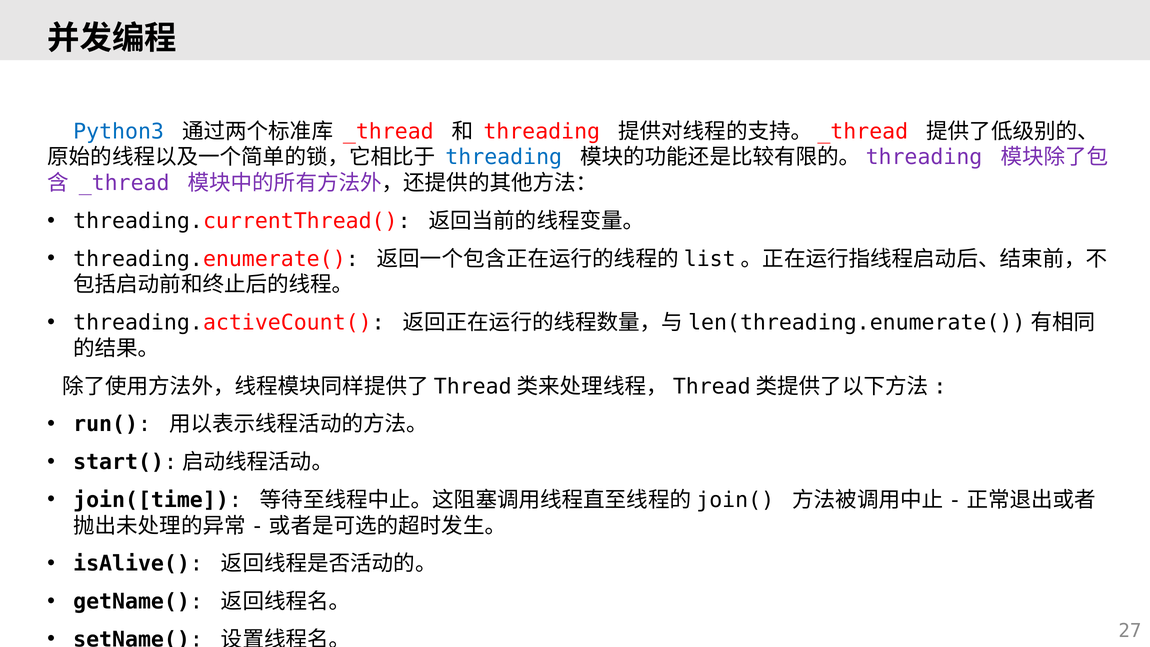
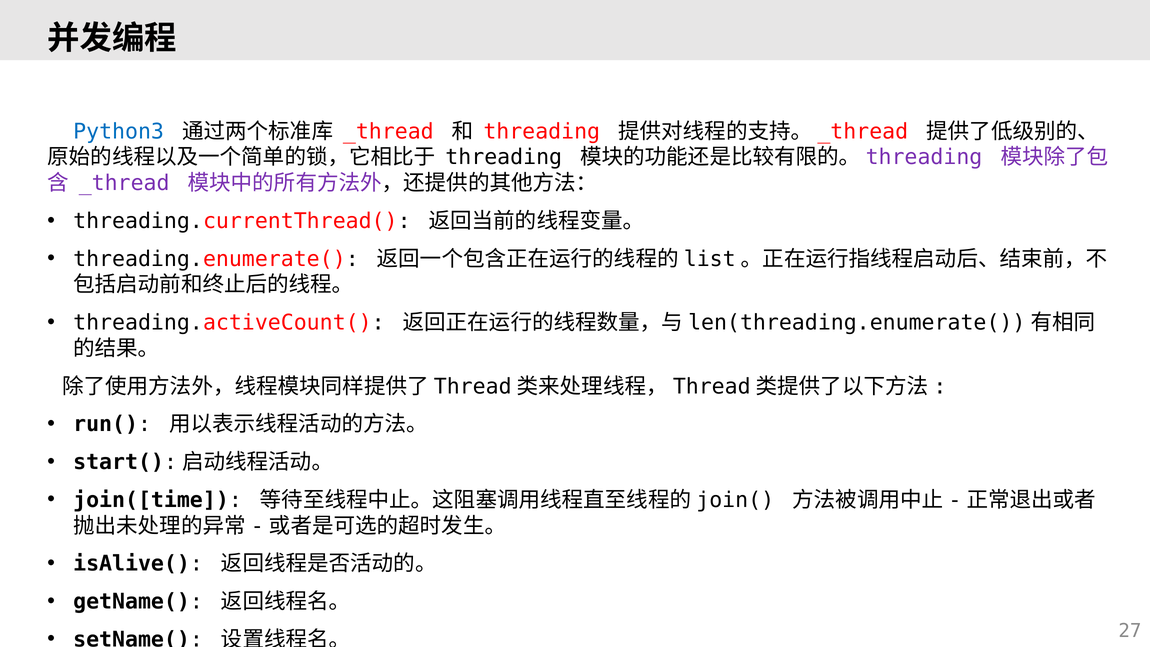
threading at (504, 157) colour: blue -> black
